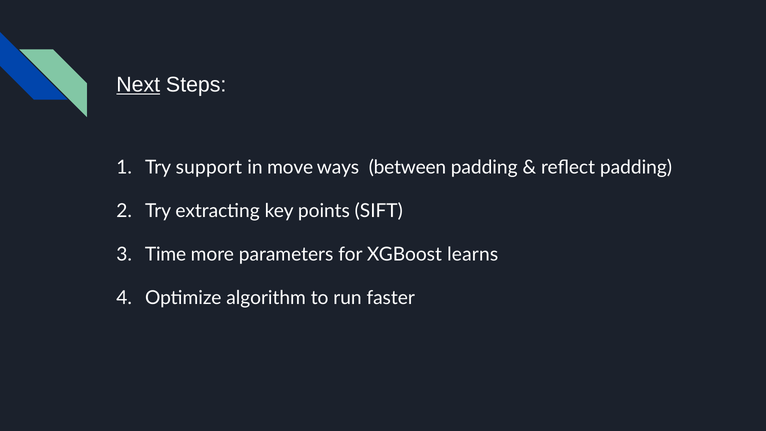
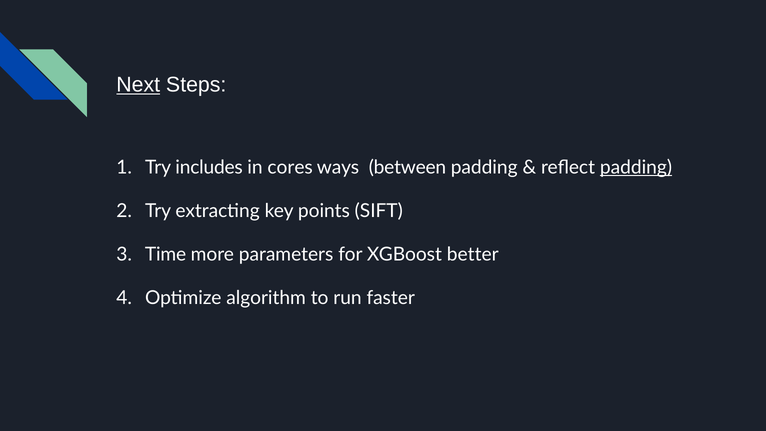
support: support -> includes
move: move -> cores
padding at (636, 167) underline: none -> present
learns: learns -> better
